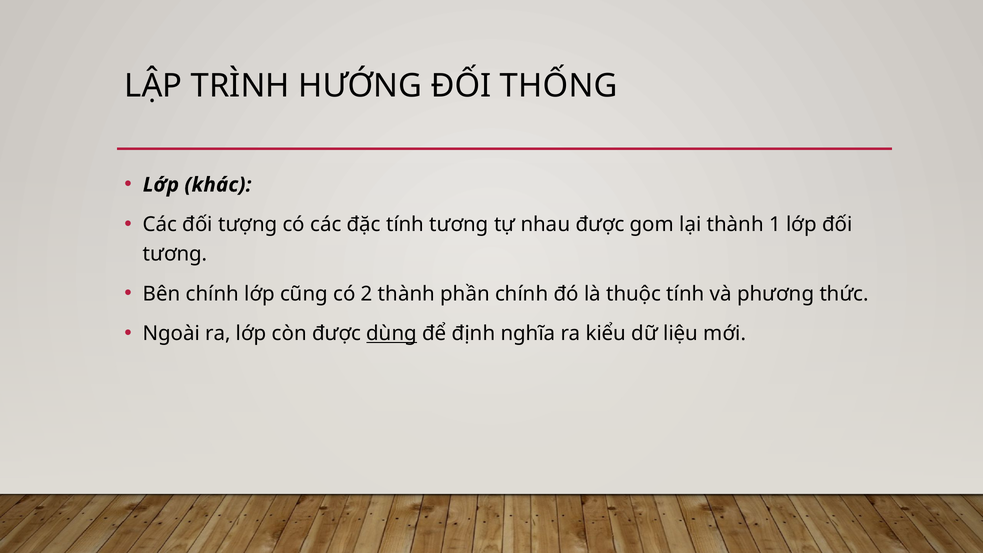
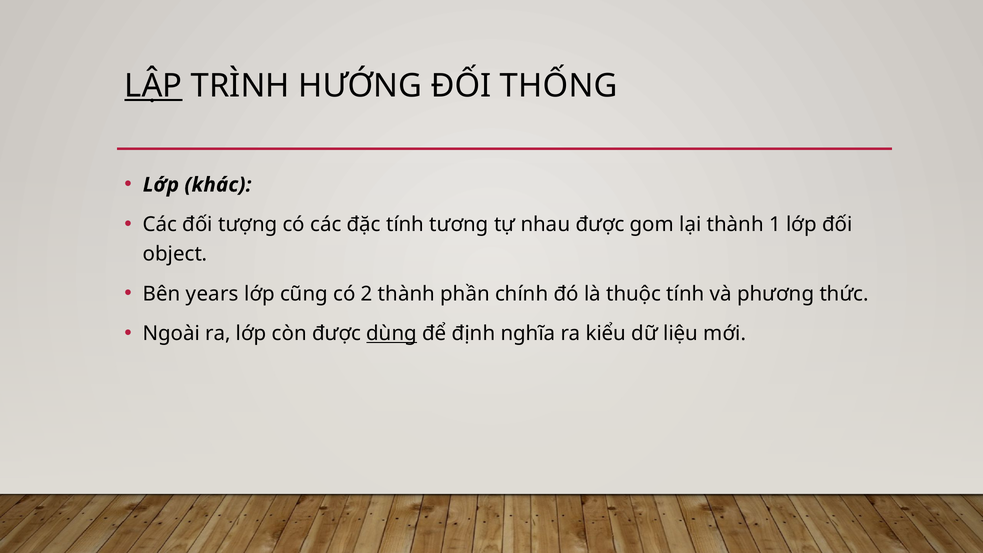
LẬP underline: none -> present
tương at (175, 254): tương -> object
Bên chính: chính -> years
